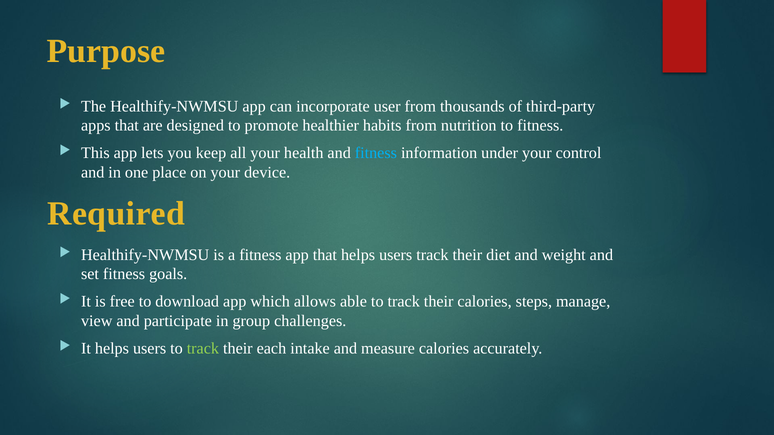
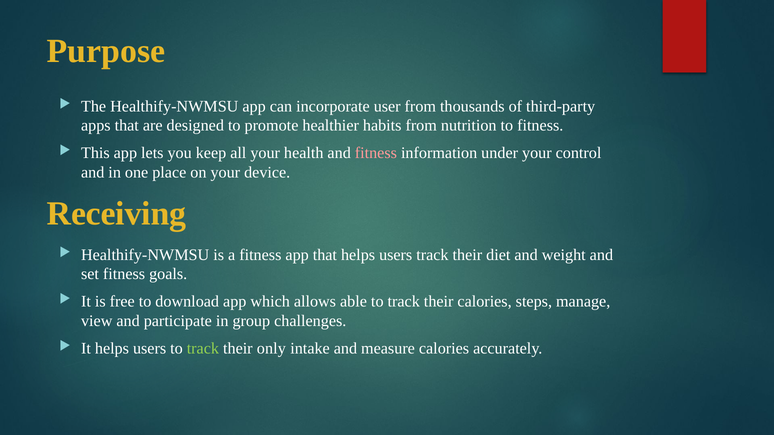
fitness at (376, 153) colour: light blue -> pink
Required: Required -> Receiving
each: each -> only
